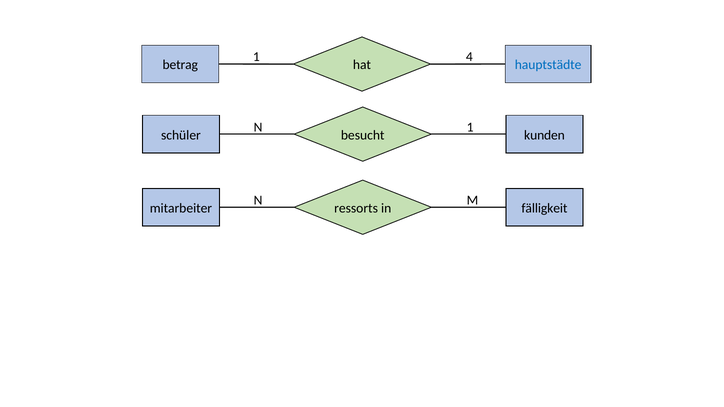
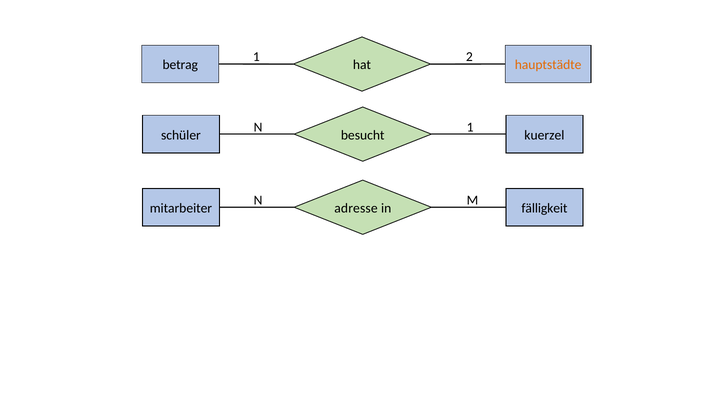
4: 4 -> 2
hauptstädte colour: blue -> orange
kunden: kunden -> kuerzel
ressorts: ressorts -> adresse
